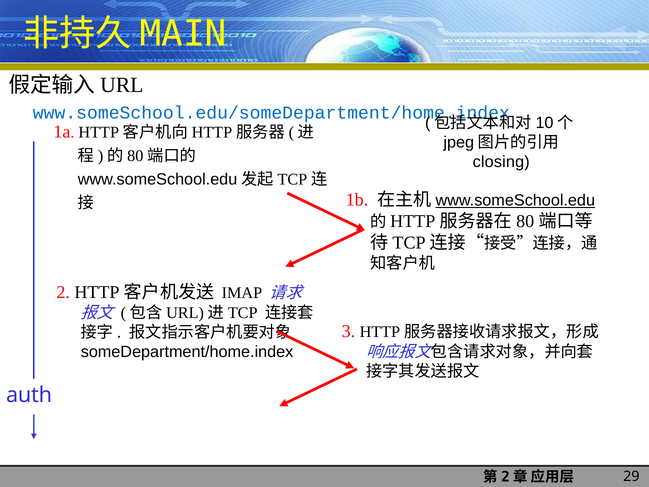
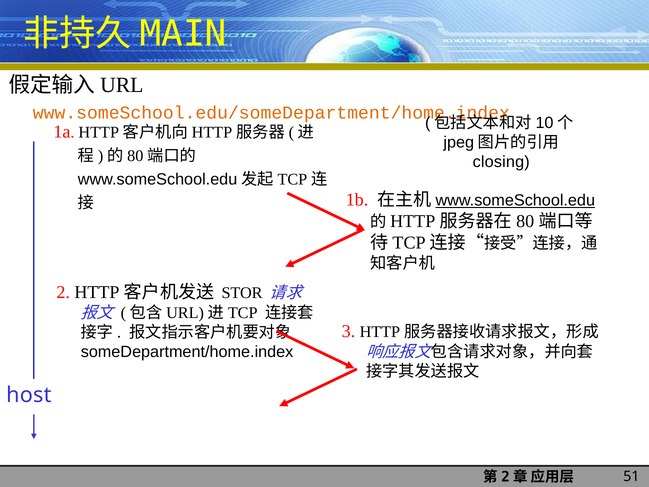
www.someSchool.edu/someDepartment/home.index colour: blue -> orange
IMAP: IMAP -> STOR
auth: auth -> host
29: 29 -> 51
